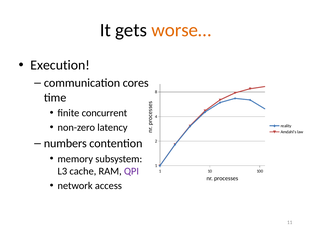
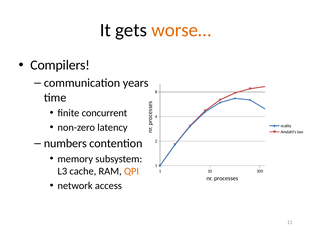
Execution: Execution -> Compilers
cores: cores -> years
QPI colour: purple -> orange
